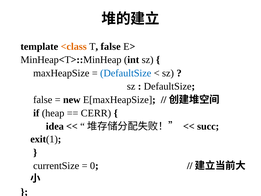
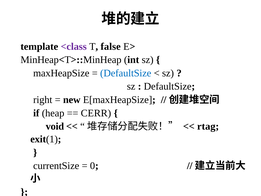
<class colour: orange -> purple
false at (43, 100): false -> right
idea: idea -> void
succ: succ -> rtag
